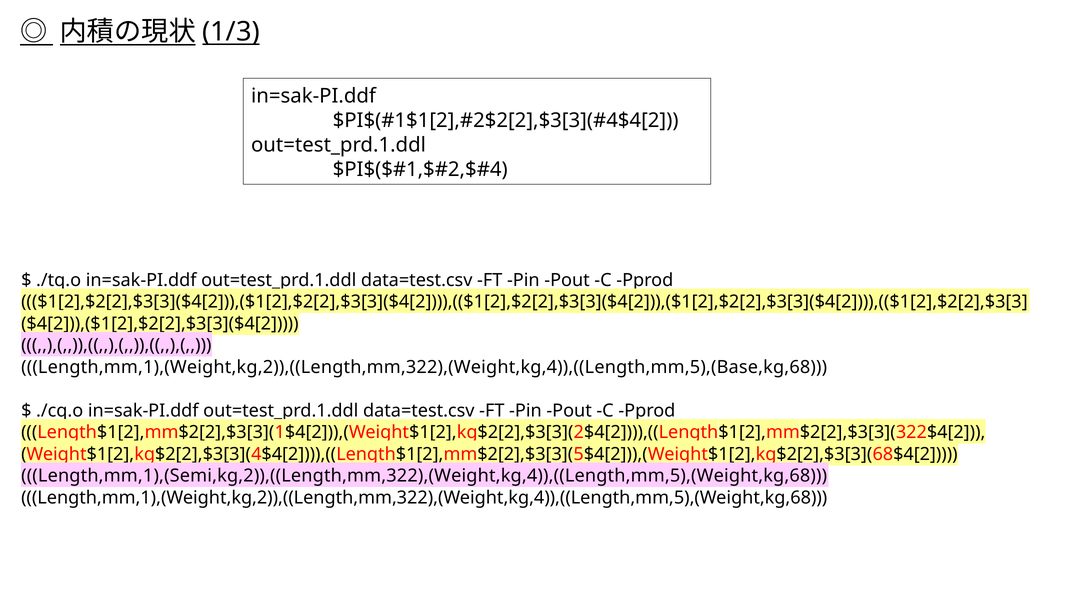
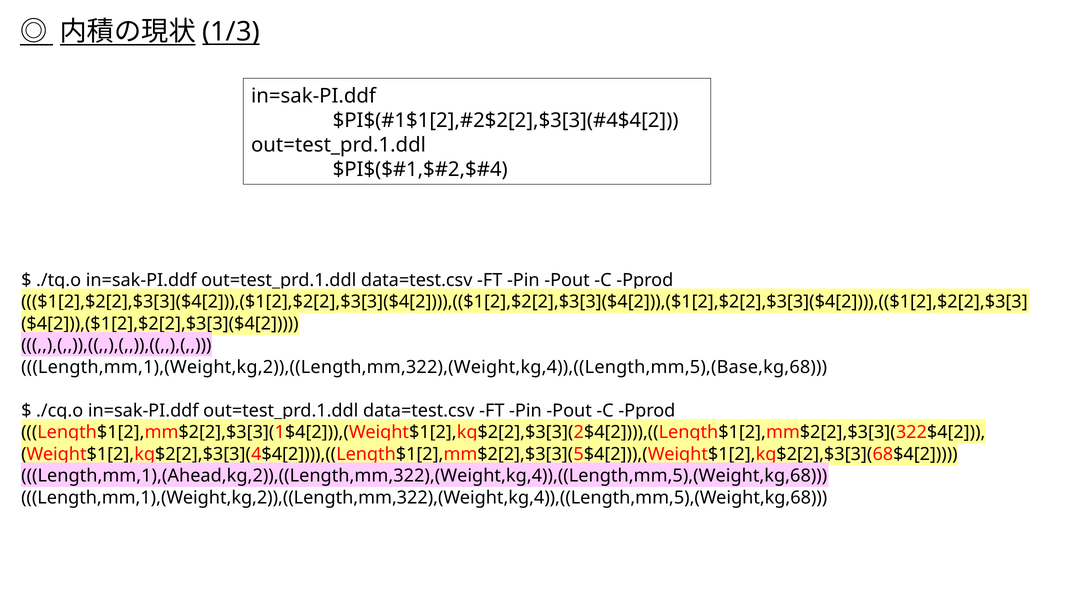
Length,mm,1),(Semi,kg,2)),((Length,mm,322),(Weight,kg,4)),((Length,mm,5),(Weight,kg,68: Length,mm,1),(Semi,kg,2)),((Length,mm,322),(Weight,kg,4)),((Length,mm,5),(Weight,kg,68 -> Length,mm,1),(Ahead,kg,2)),((Length,mm,322),(Weight,kg,4)),((Length,mm,5),(Weight,kg,68
